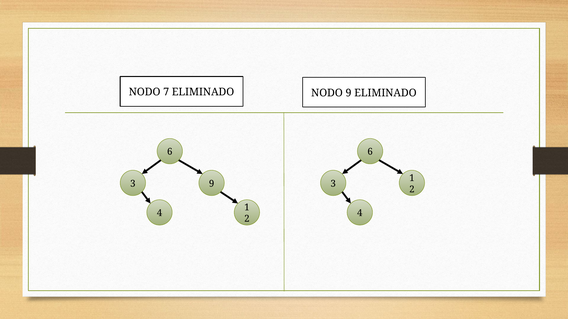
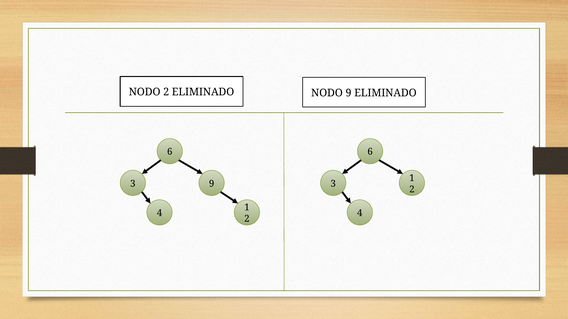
NODO 7: 7 -> 2
